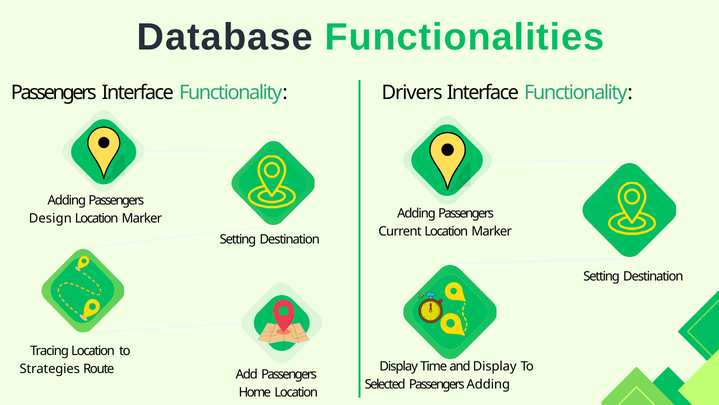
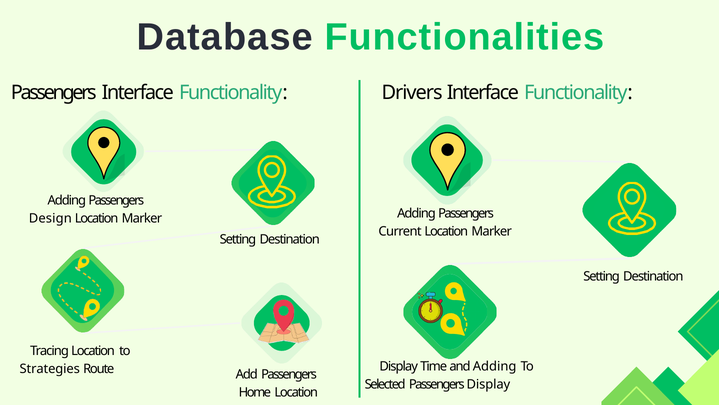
and Display: Display -> Adding
Passengers Adding: Adding -> Display
